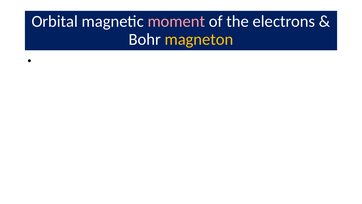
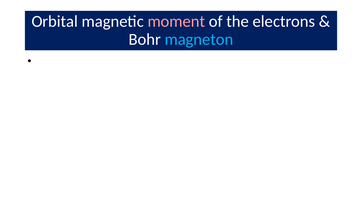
magneton colour: yellow -> light blue
